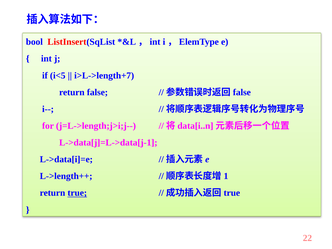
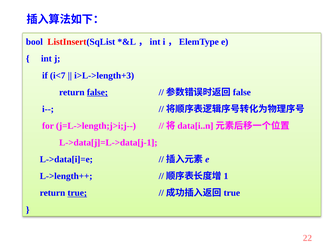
i<5: i<5 -> i<7
i>L->length+7: i>L->length+7 -> i>L->length+3
false underline: none -> present
